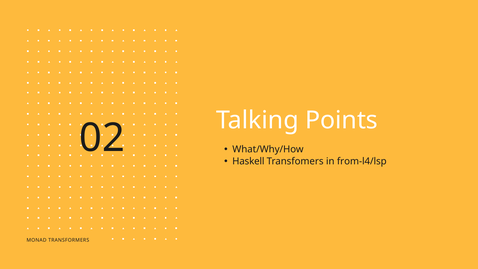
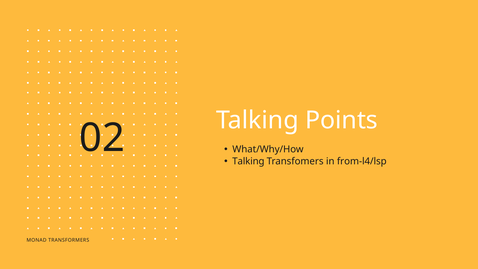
Haskell at (248, 161): Haskell -> Talking
